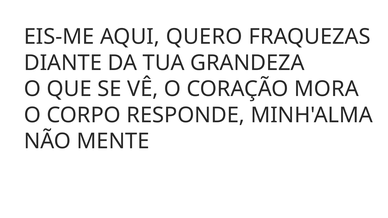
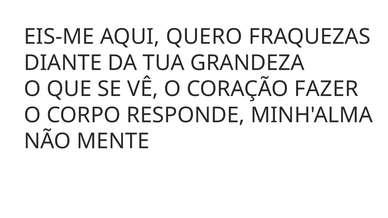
MORA: MORA -> FAZER
